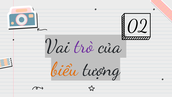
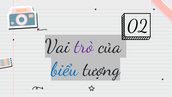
biểu colour: orange -> blue
